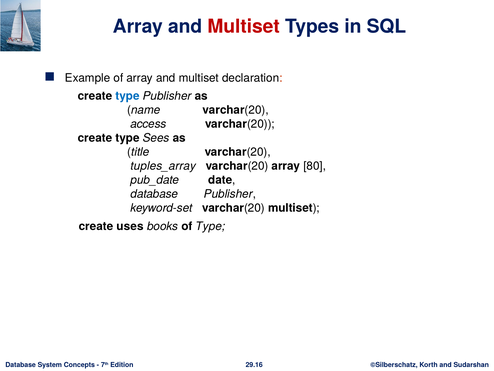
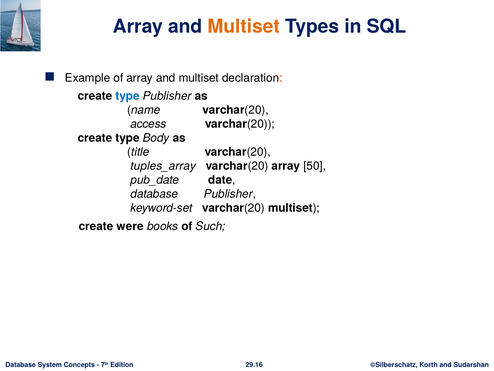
Multiset at (244, 27) colour: red -> orange
Sees: Sees -> Body
80: 80 -> 50
uses: uses -> were
of Type: Type -> Such
